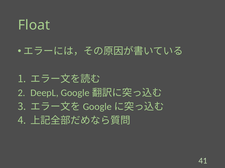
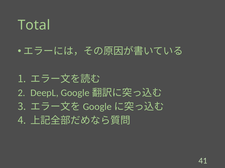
Float: Float -> Total
